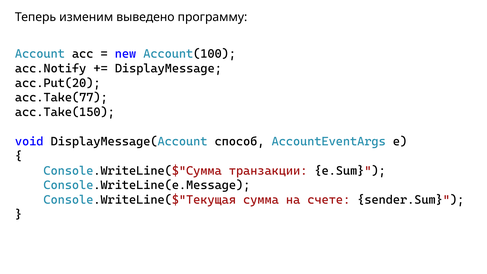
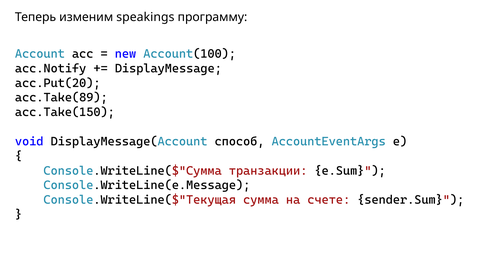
выведено: выведено -> speakings
acc.Take(77: acc.Take(77 -> acc.Take(89
